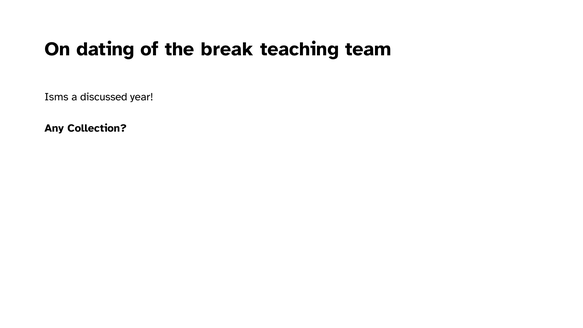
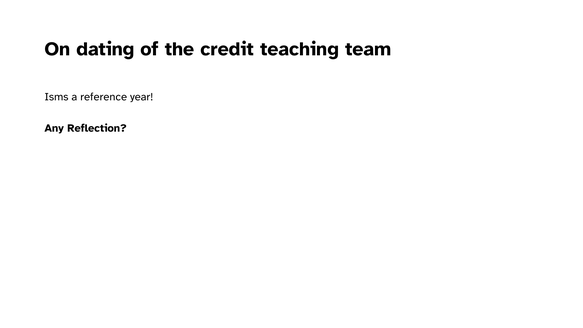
break: break -> credit
discussed: discussed -> reference
Collection: Collection -> Reflection
